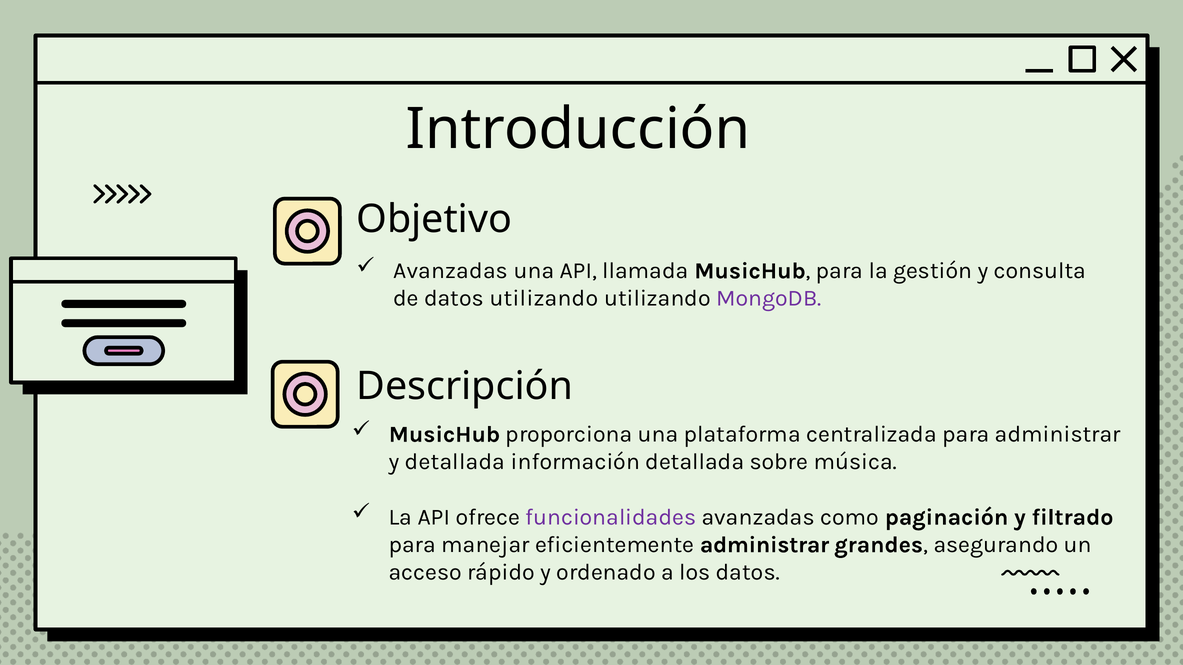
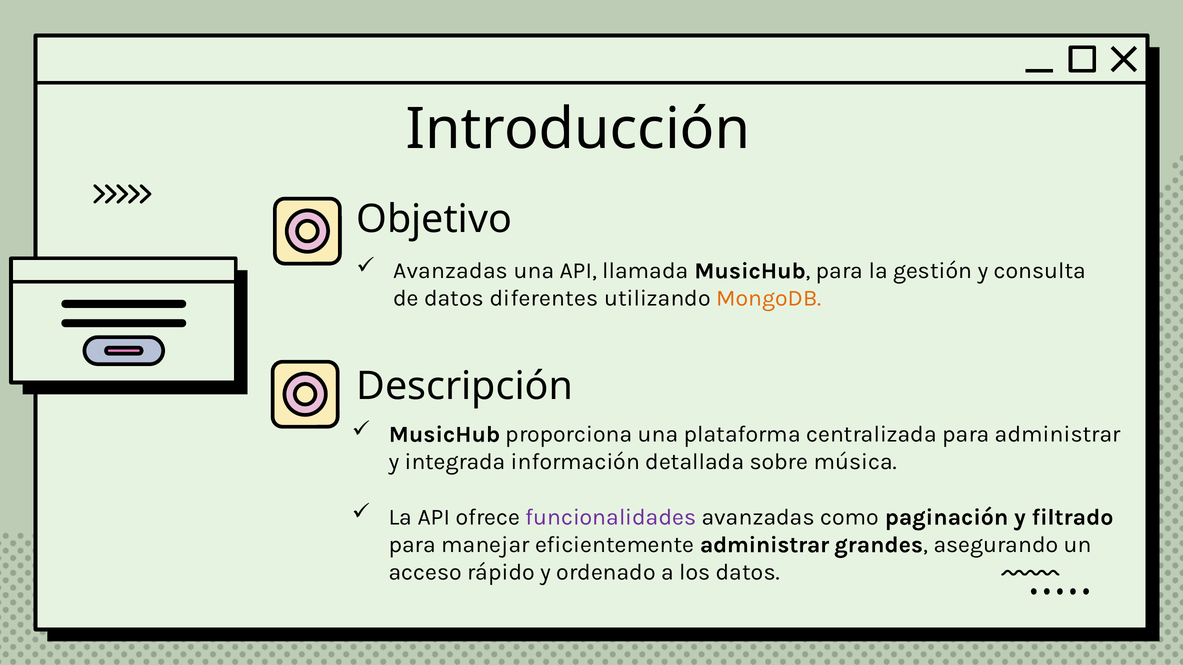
datos utilizando: utilizando -> diferentes
MongoDB colour: purple -> orange
y detallada: detallada -> integrada
